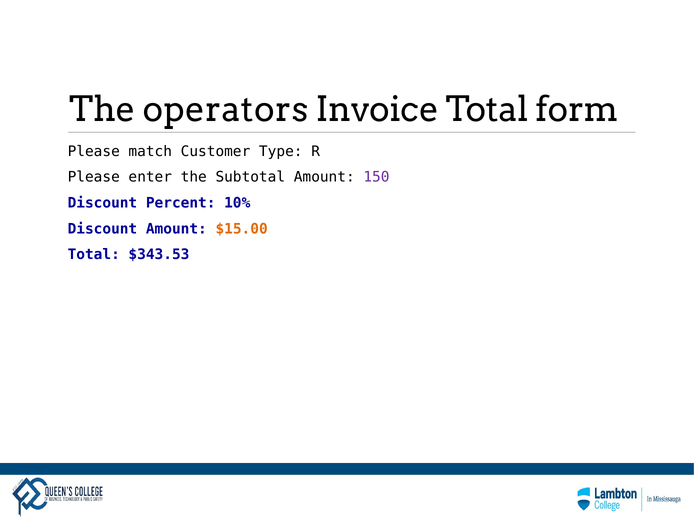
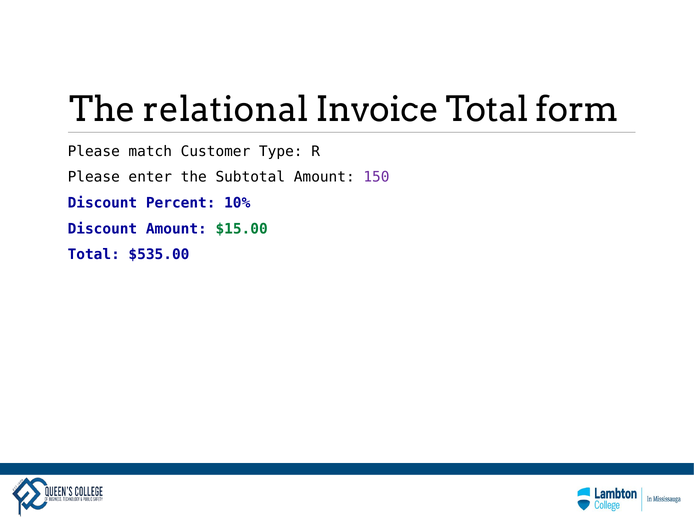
operators: operators -> relational
$15.00 colour: orange -> green
$343.53: $343.53 -> $535.00
